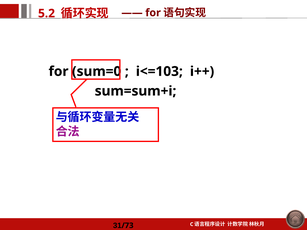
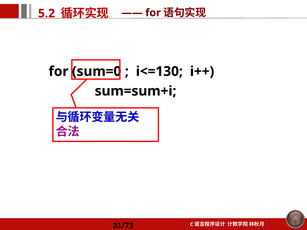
i<=103: i<=103 -> i<=130
